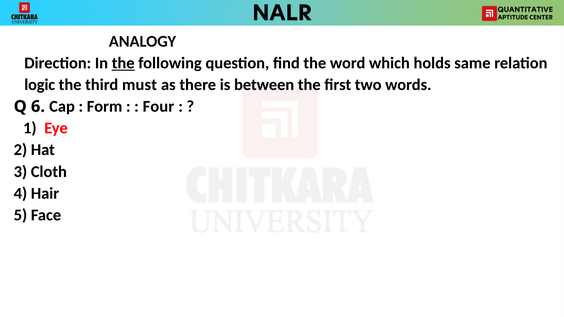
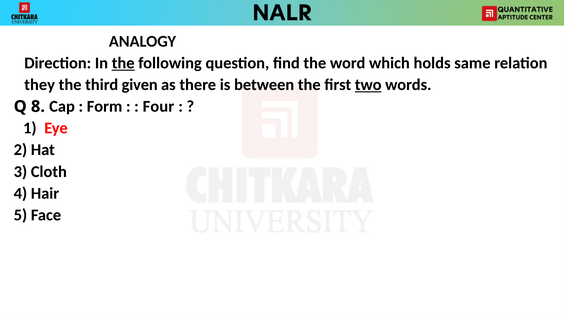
logic: logic -> they
must: must -> given
two underline: none -> present
6: 6 -> 8
